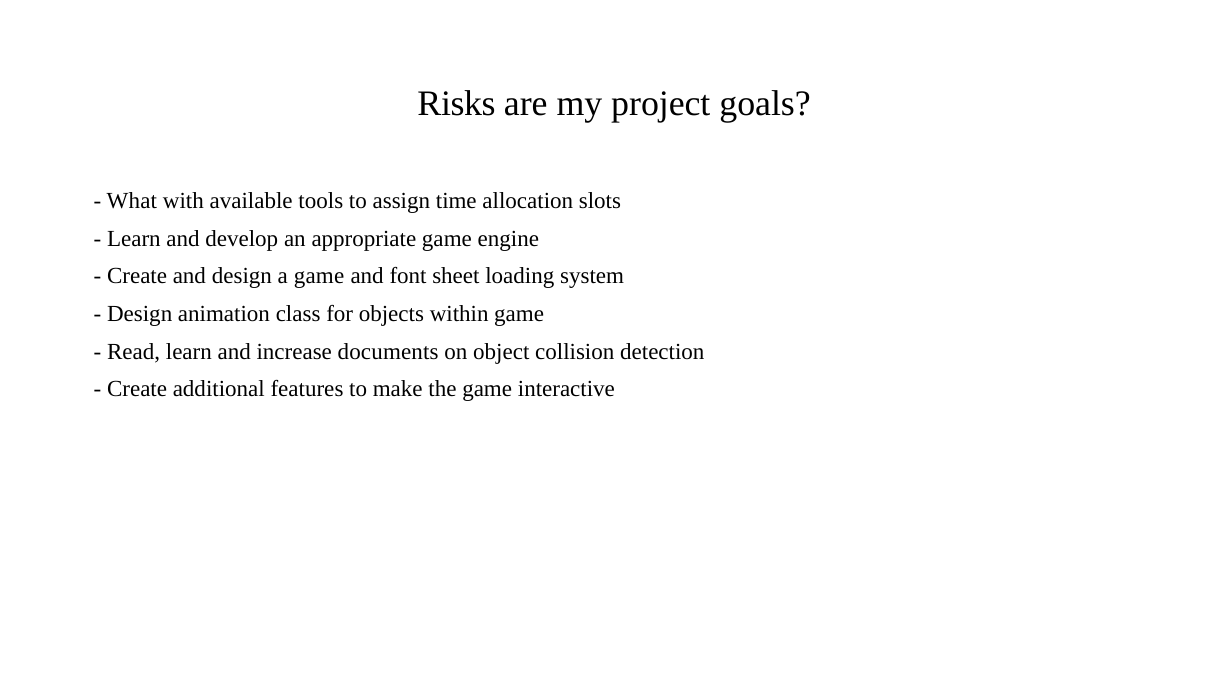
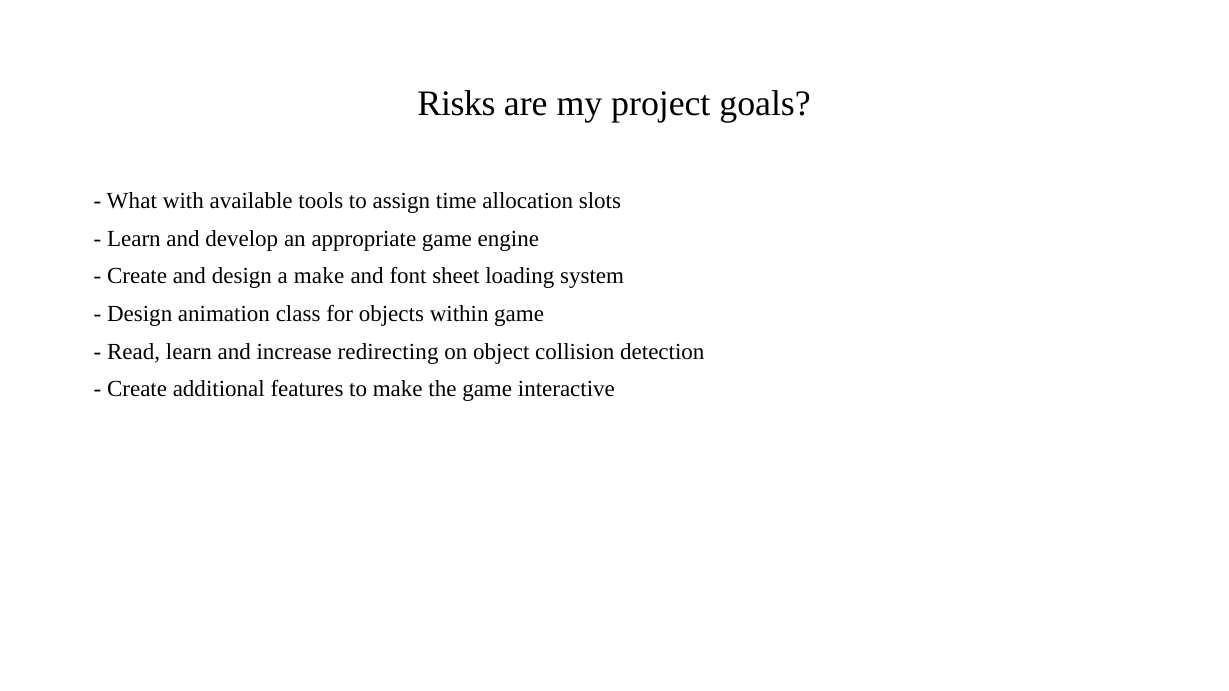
a game: game -> make
documents: documents -> redirecting
